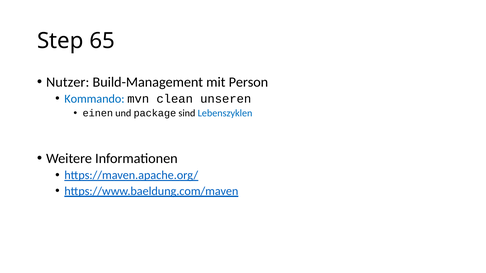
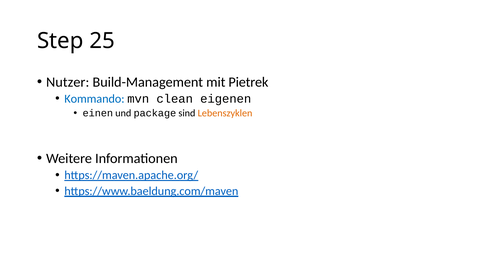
65: 65 -> 25
Person: Person -> Pietrek
unseren: unseren -> eigenen
Lebenszyklen colour: blue -> orange
